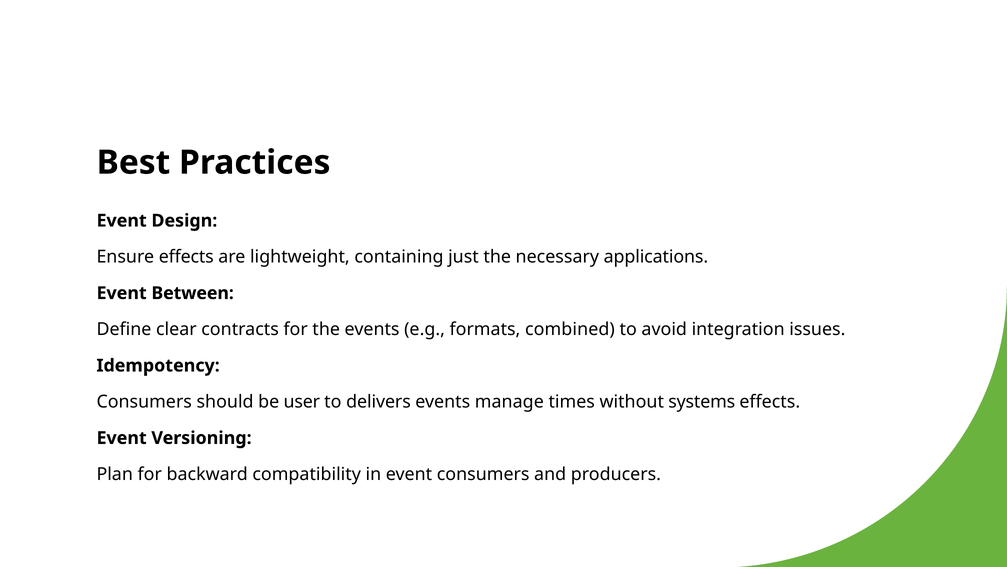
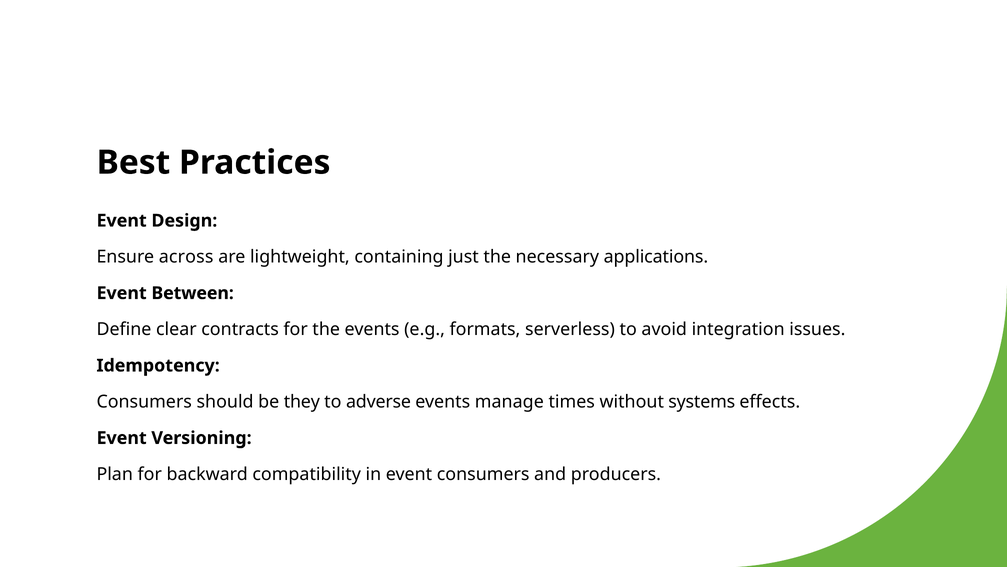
Ensure effects: effects -> across
combined: combined -> serverless
user: user -> they
delivers: delivers -> adverse
